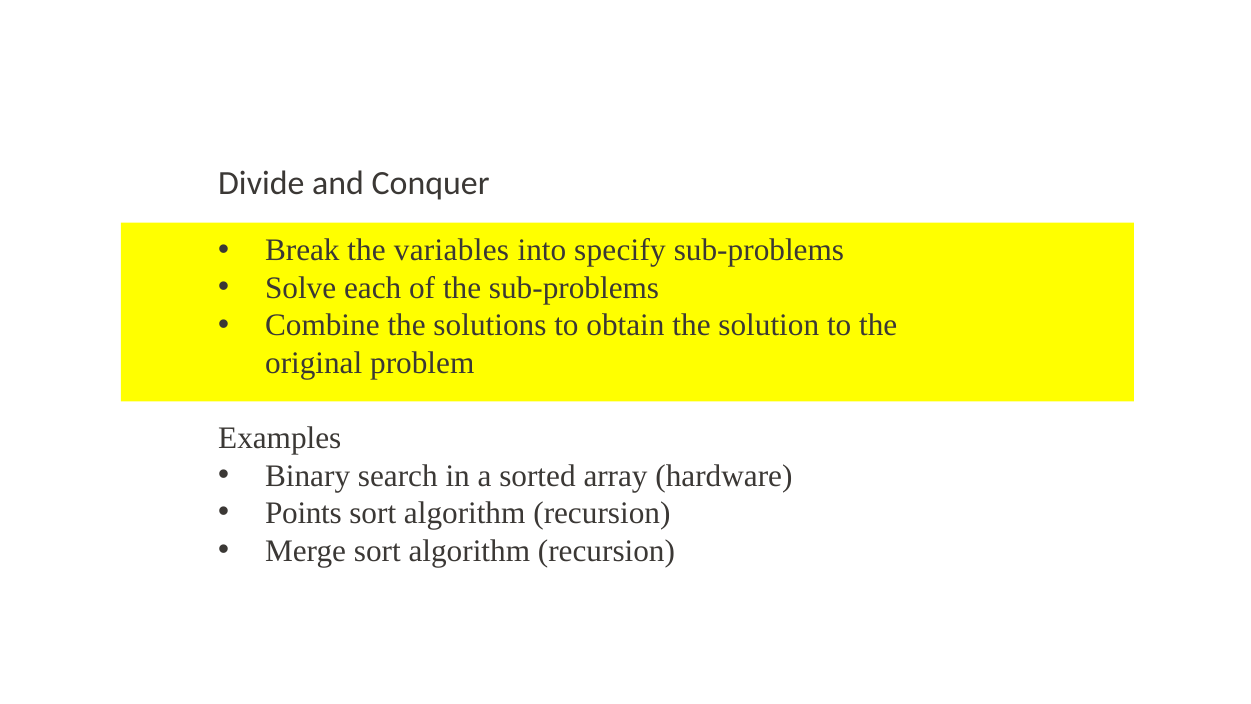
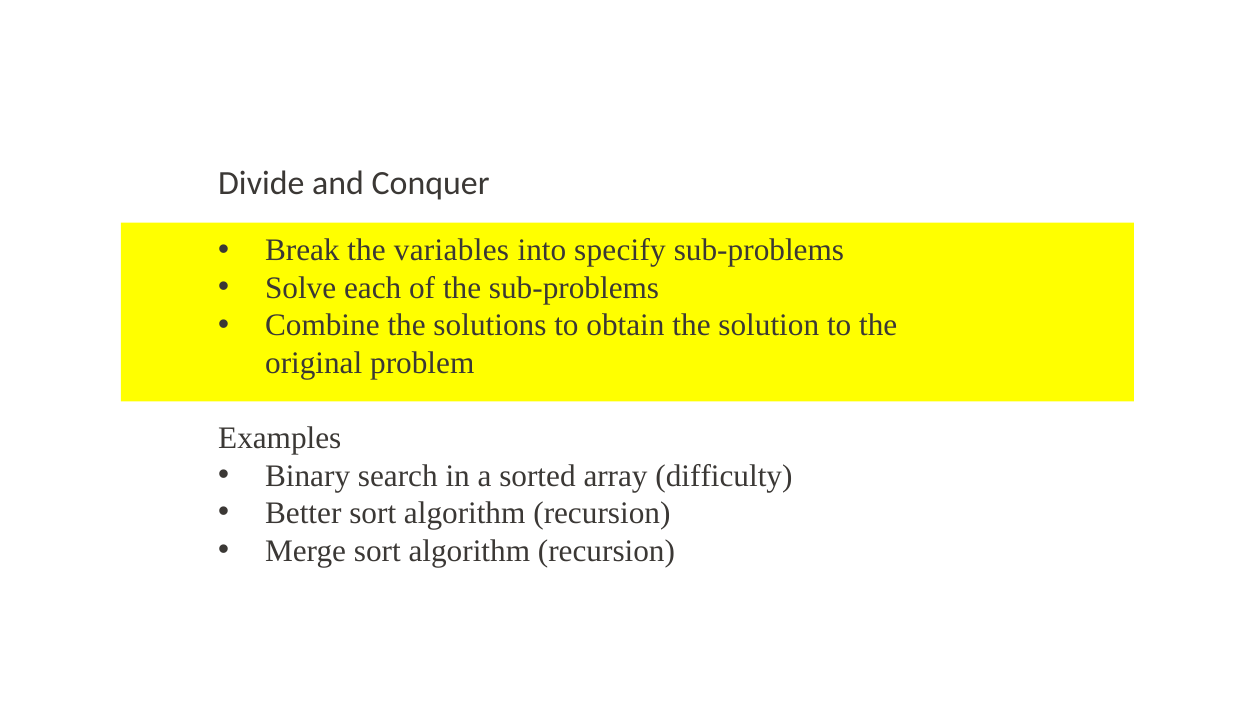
hardware: hardware -> difficulty
Points: Points -> Better
